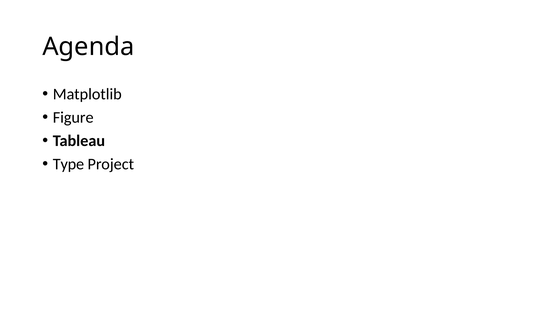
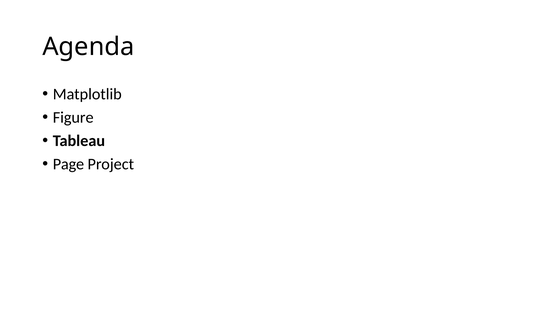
Type: Type -> Page
